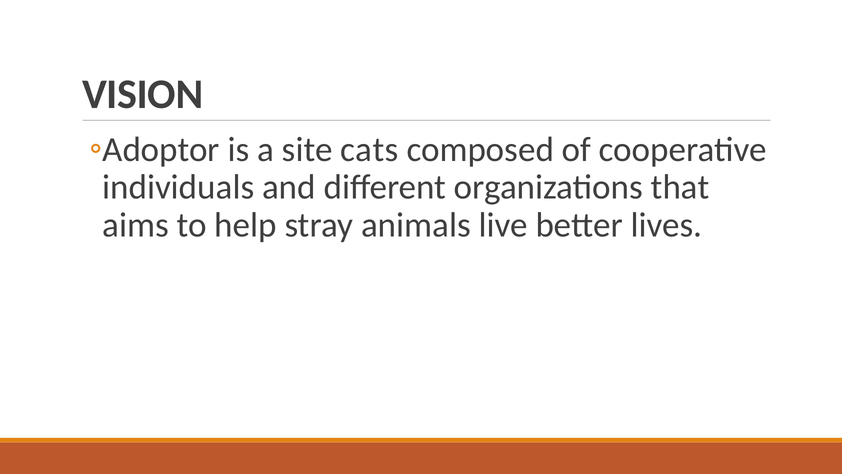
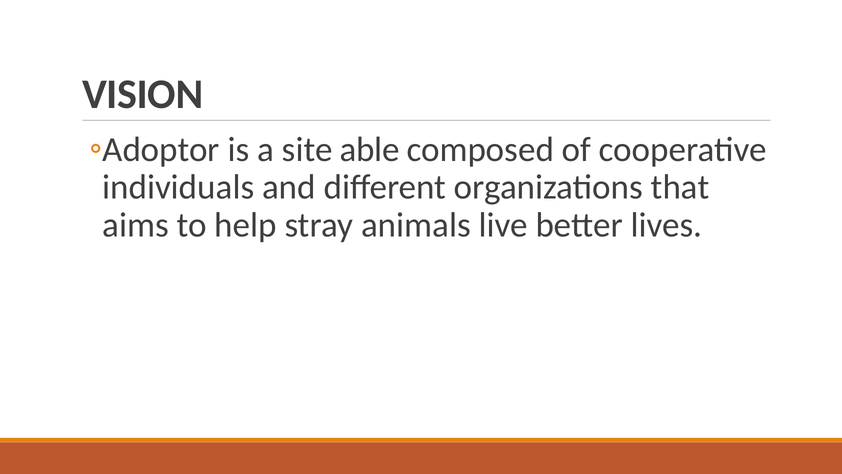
cats: cats -> able
